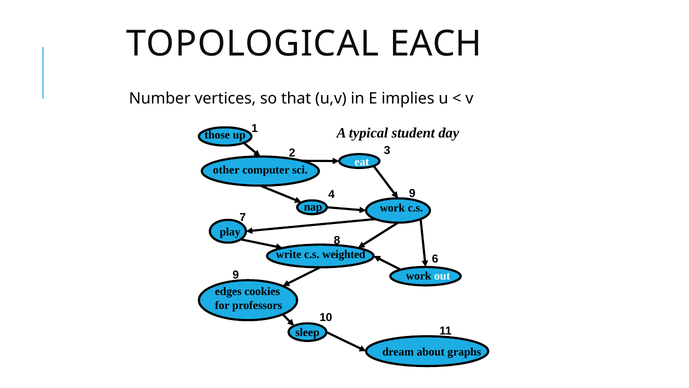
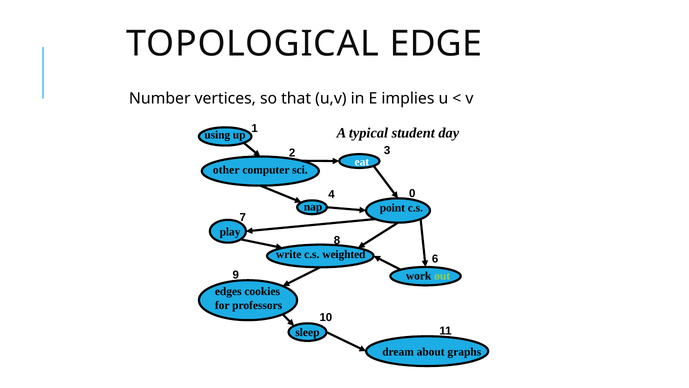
EACH: EACH -> EDGE
those: those -> using
4 9: 9 -> 0
work at (392, 208): work -> point
out colour: white -> light green
